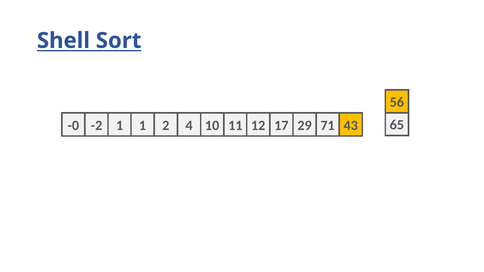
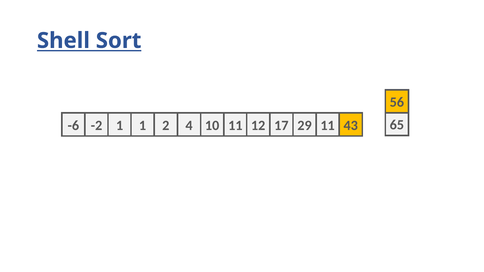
-0: -0 -> -6
17 71: 71 -> 11
